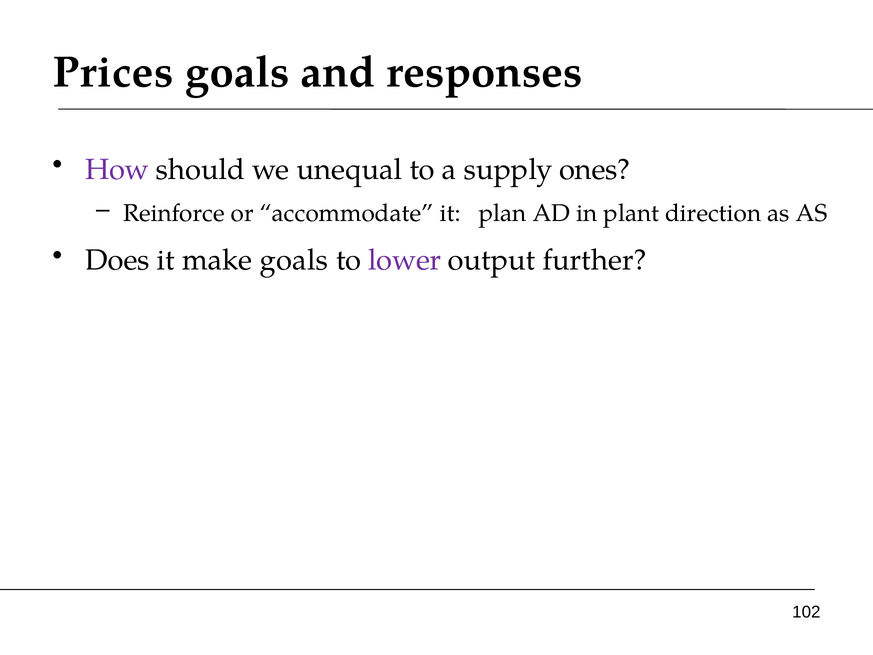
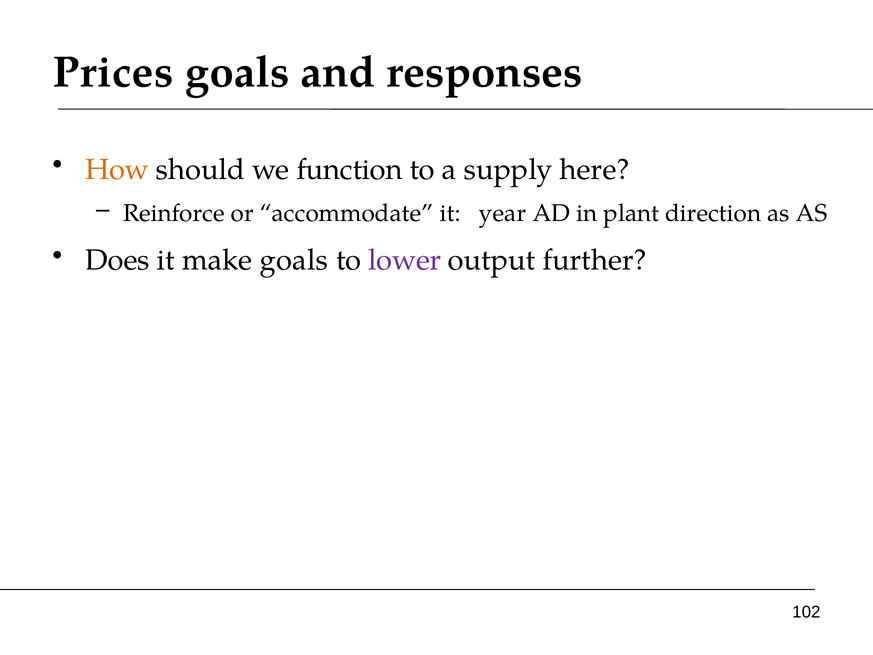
How colour: purple -> orange
unequal: unequal -> function
ones: ones -> here
plan: plan -> year
